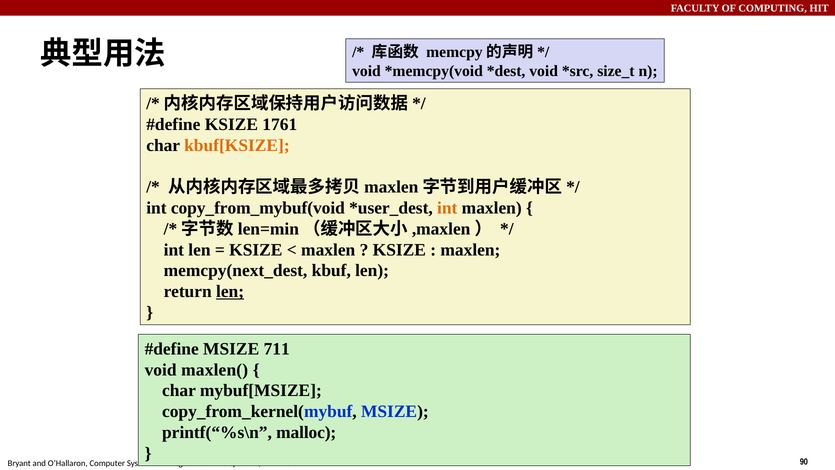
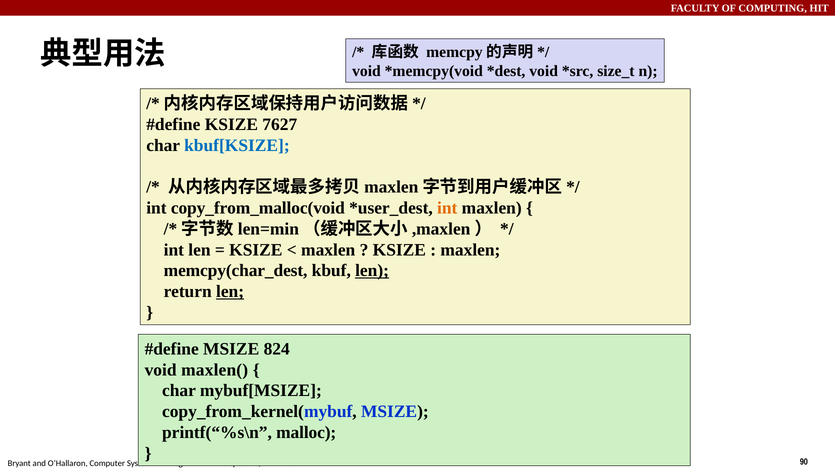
1761: 1761 -> 7627
kbuf[KSIZE colour: orange -> blue
copy_from_mybuf(void: copy_from_mybuf(void -> copy_from_malloc(void
memcpy(next_dest: memcpy(next_dest -> memcpy(char_dest
len at (372, 270) underline: none -> present
711: 711 -> 824
